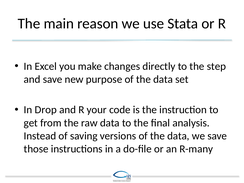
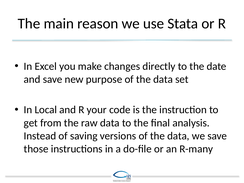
step: step -> date
Drop: Drop -> Local
